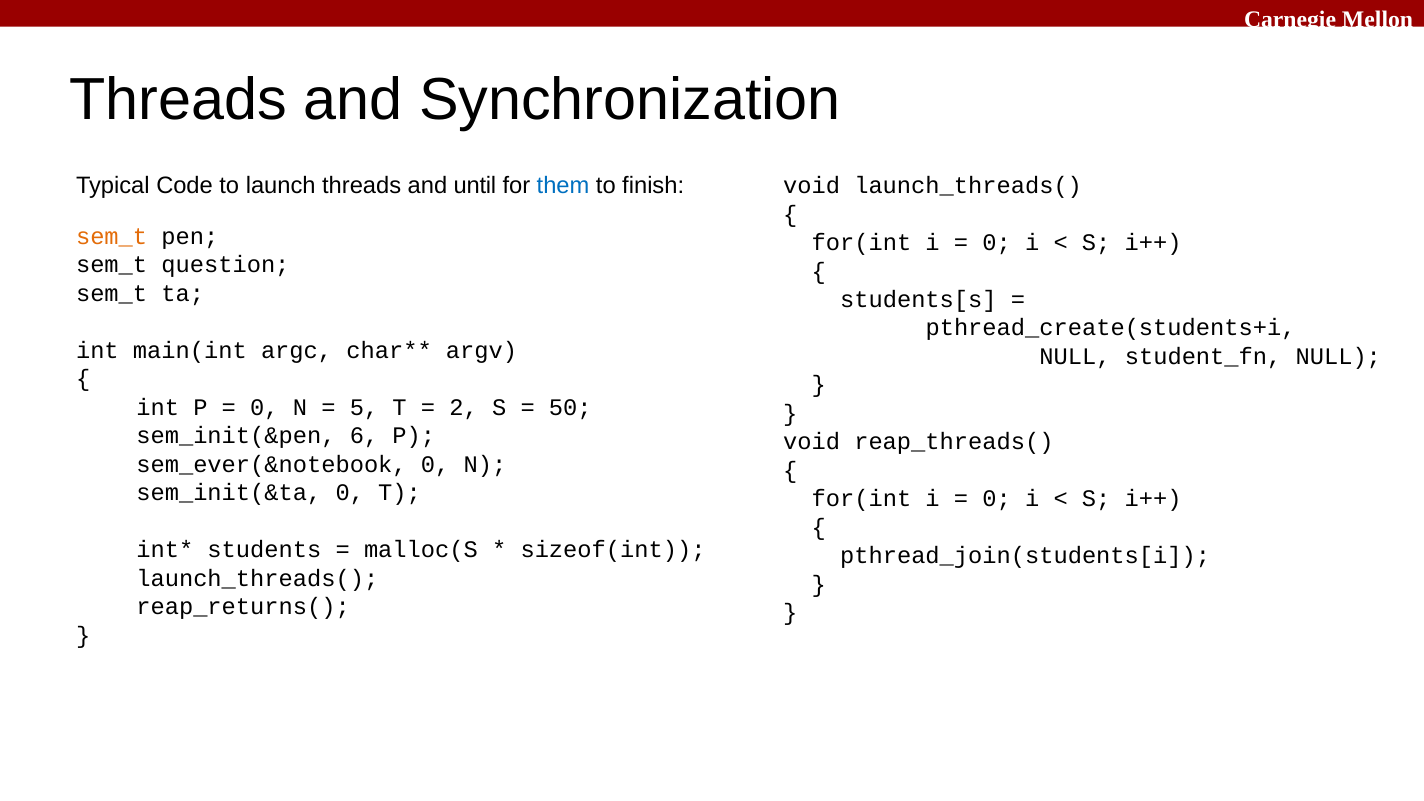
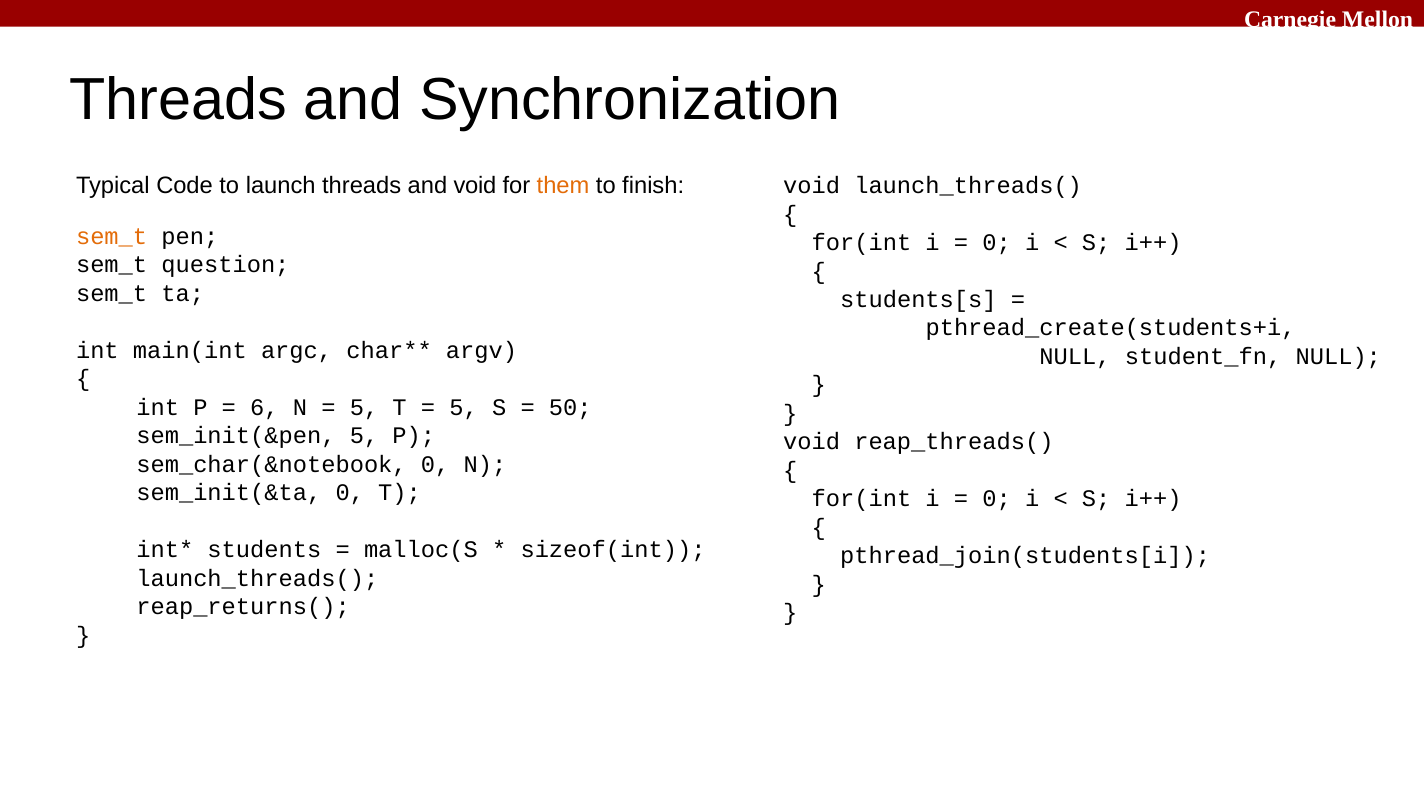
and until: until -> void
them colour: blue -> orange
0 at (264, 408): 0 -> 6
2 at (464, 408): 2 -> 5
sem_init(&pen 6: 6 -> 5
sem_ever(&notebook: sem_ever(&notebook -> sem_char(&notebook
